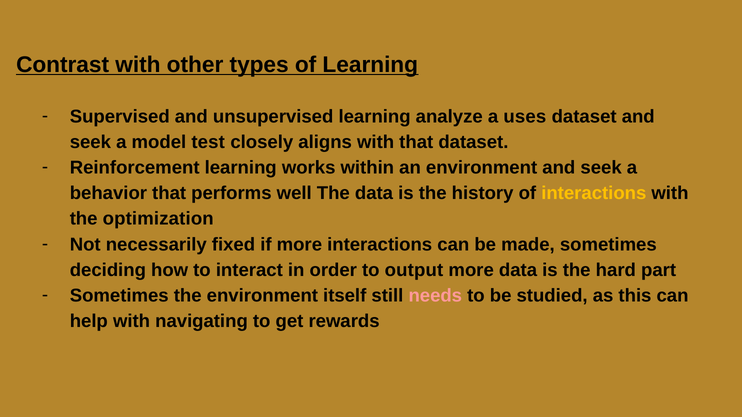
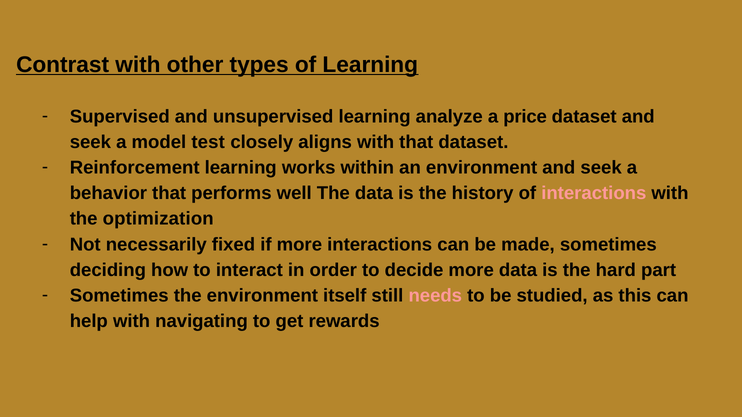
uses: uses -> price
interactions at (594, 193) colour: yellow -> pink
output: output -> decide
